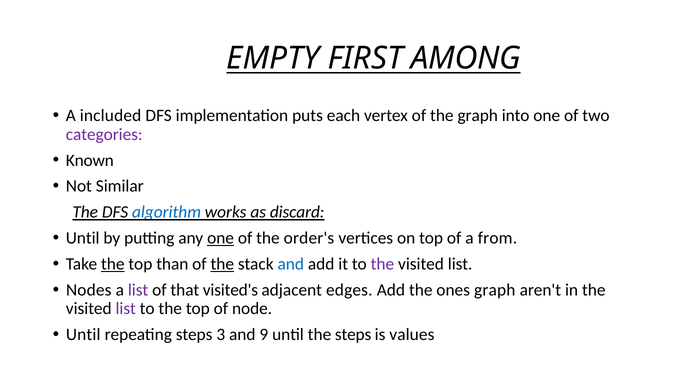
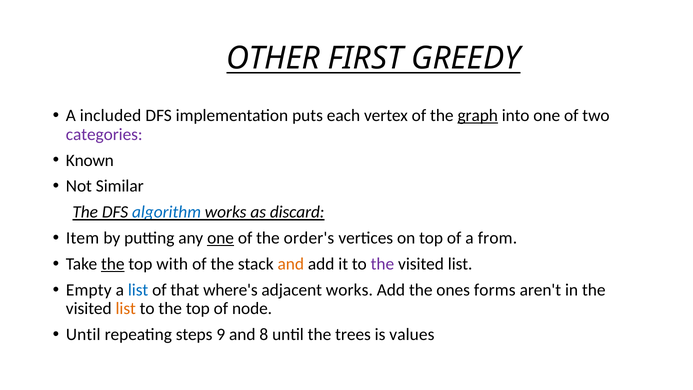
EMPTY: EMPTY -> OTHER
AMONG: AMONG -> GREEDY
graph at (478, 116) underline: none -> present
Until at (83, 238): Until -> Item
than: than -> with
the at (222, 264) underline: present -> none
and at (291, 264) colour: blue -> orange
Nodes: Nodes -> Empty
list at (138, 290) colour: purple -> blue
visited's: visited's -> where's
adjacent edges: edges -> works
ones graph: graph -> forms
list at (126, 309) colour: purple -> orange
3: 3 -> 9
9: 9 -> 8
the steps: steps -> trees
